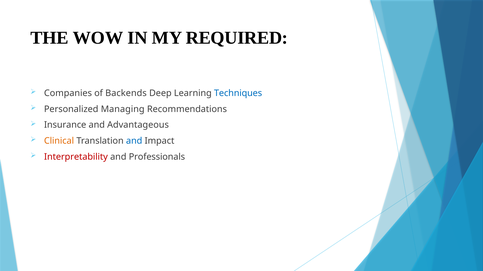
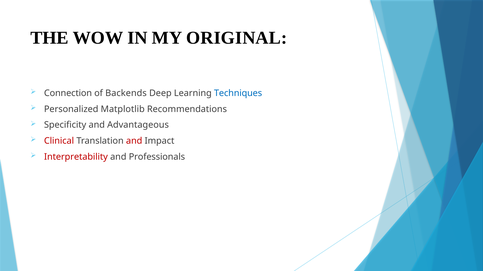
REQUIRED: REQUIRED -> ORIGINAL
Companies: Companies -> Connection
Managing: Managing -> Matplotlib
Insurance: Insurance -> Specificity
Clinical colour: orange -> red
and at (134, 141) colour: blue -> red
